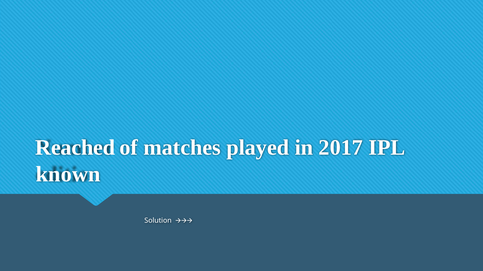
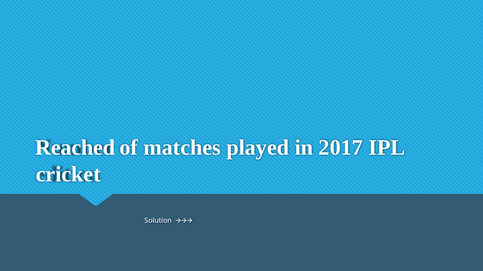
known: known -> cricket
